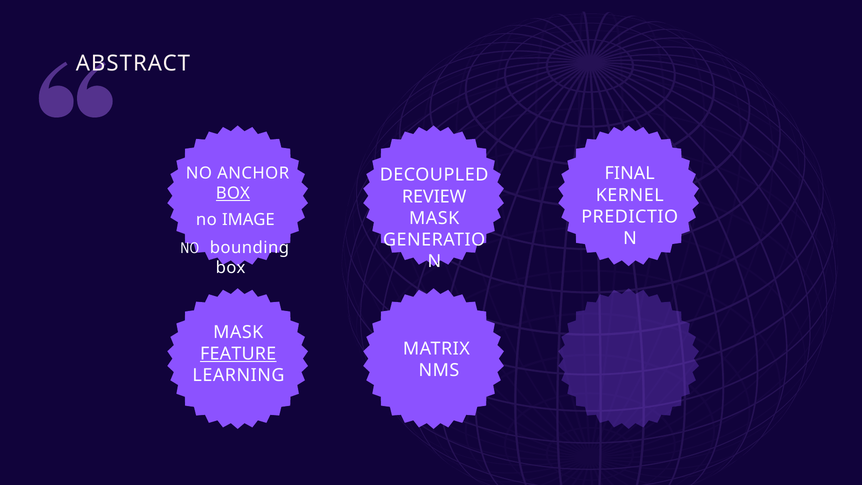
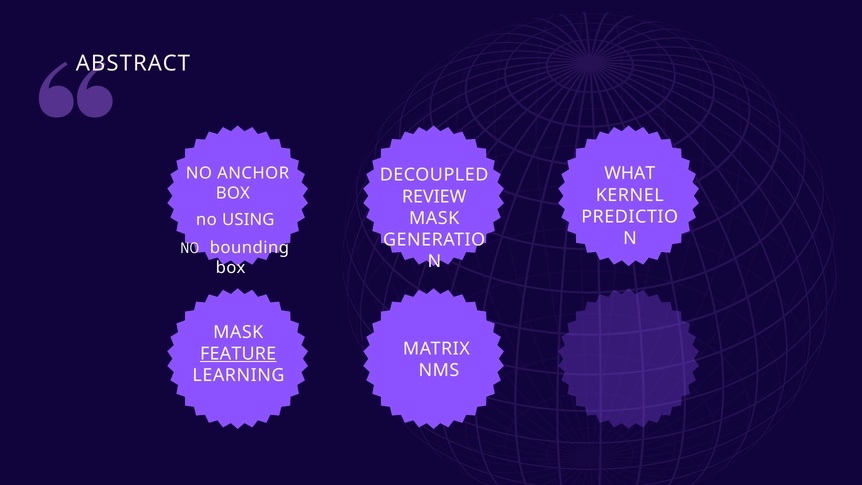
FINAL: FINAL -> WHAT
BOX at (233, 193) underline: present -> none
IMAGE: IMAGE -> USING
